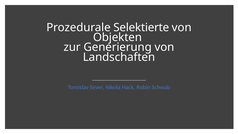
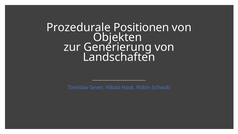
Selektierte: Selektierte -> Positionen
